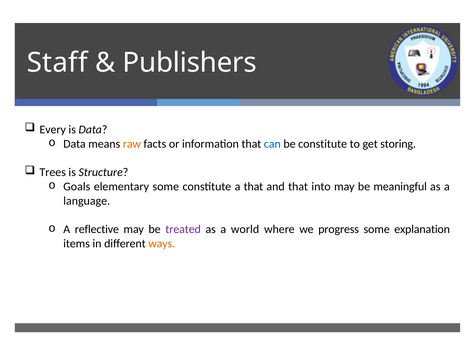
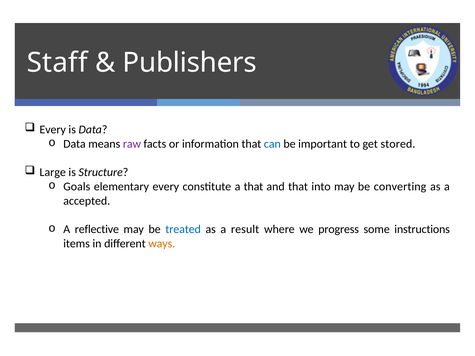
raw colour: orange -> purple
be constitute: constitute -> important
storing: storing -> stored
Trees: Trees -> Large
elementary some: some -> every
meaningful: meaningful -> converting
language: language -> accepted
treated colour: purple -> blue
world: world -> result
explanation: explanation -> instructions
